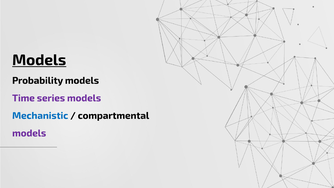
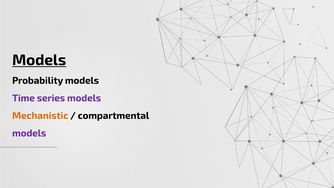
Mechanistic colour: blue -> orange
